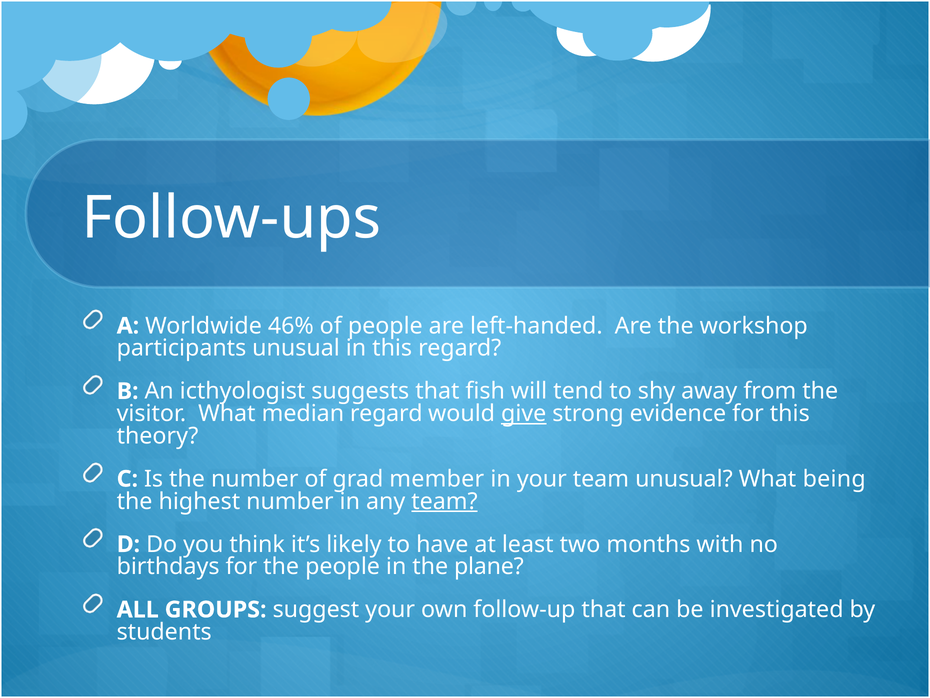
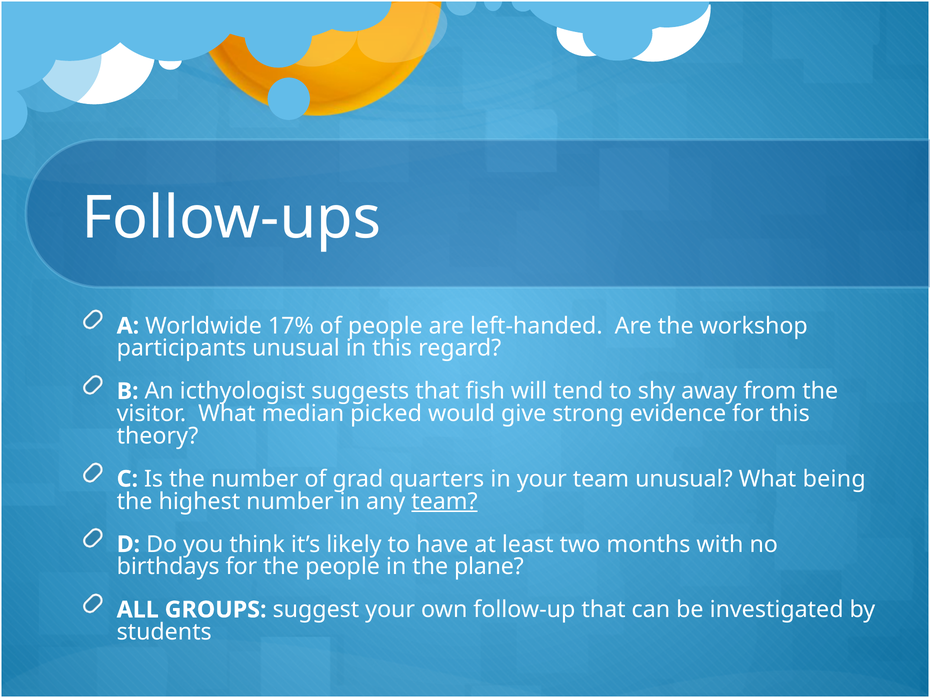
46%: 46% -> 17%
median regard: regard -> picked
give underline: present -> none
member: member -> quarters
